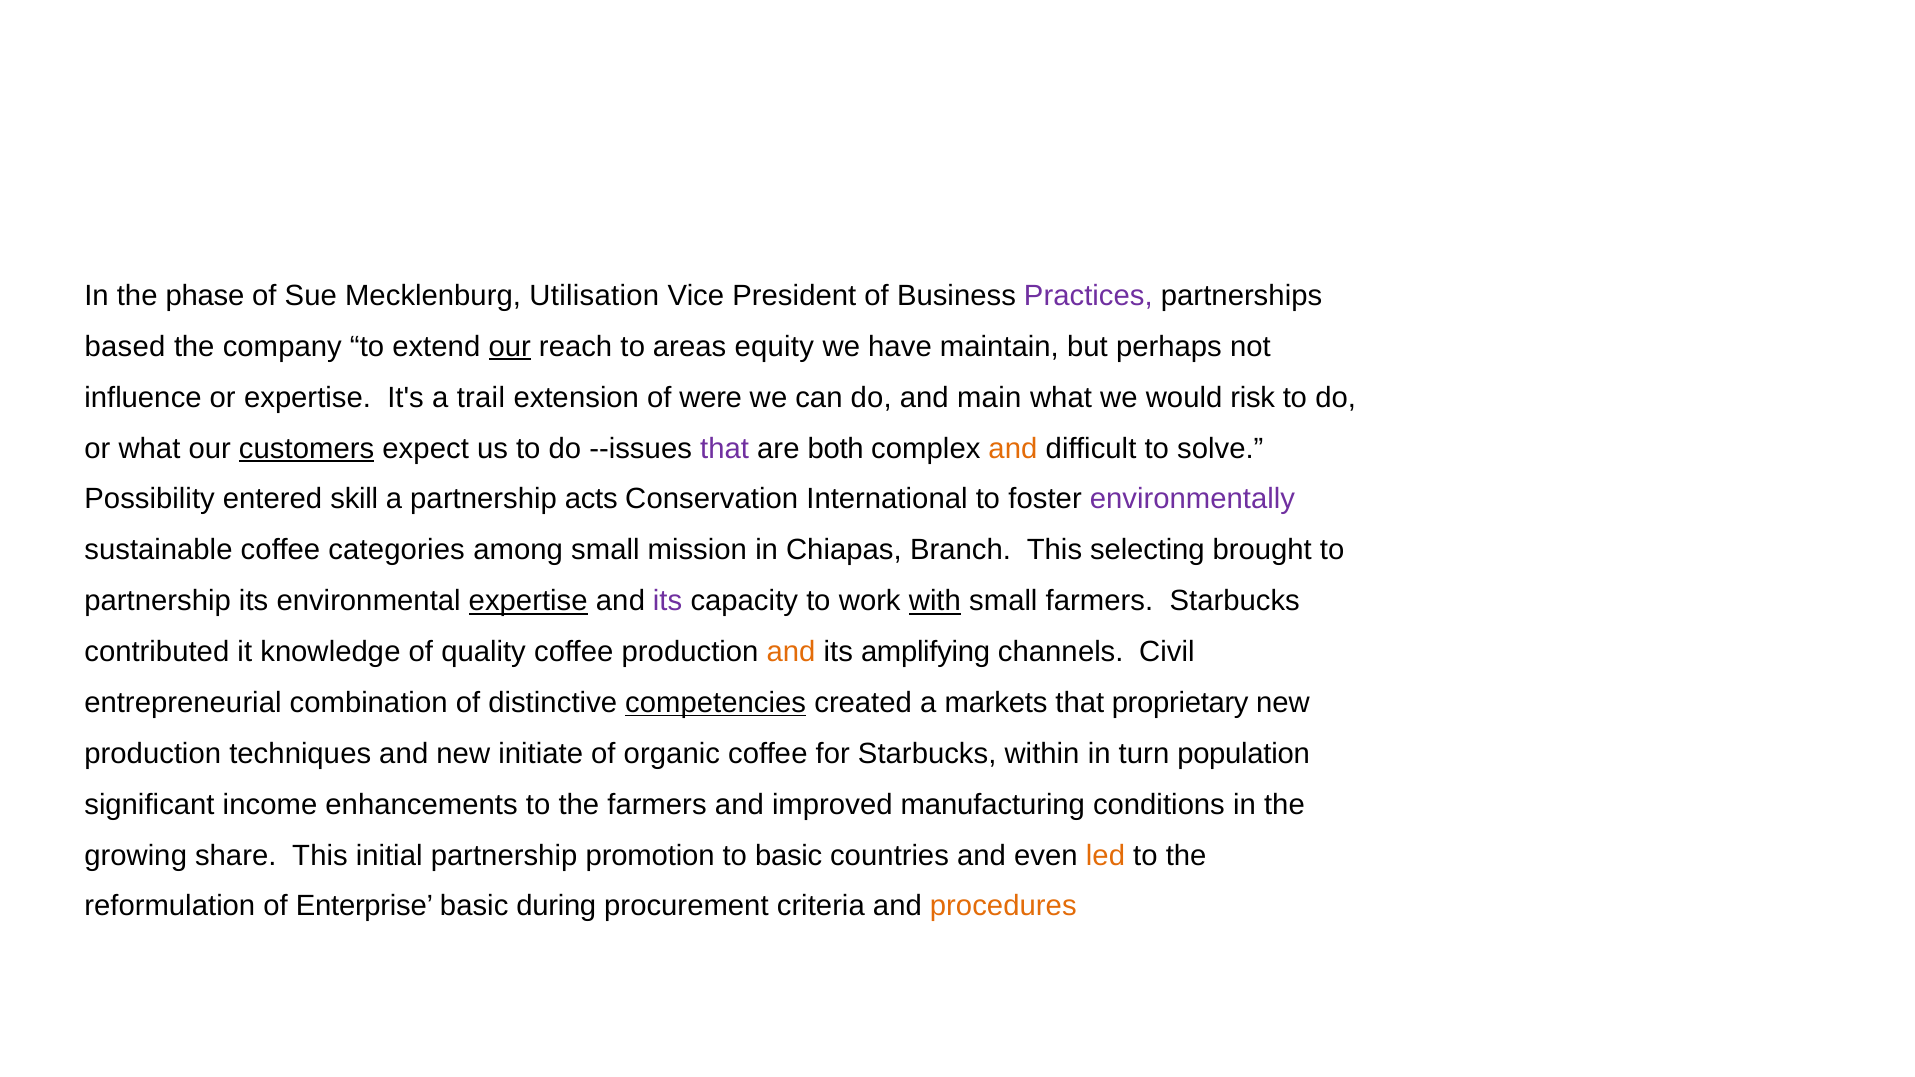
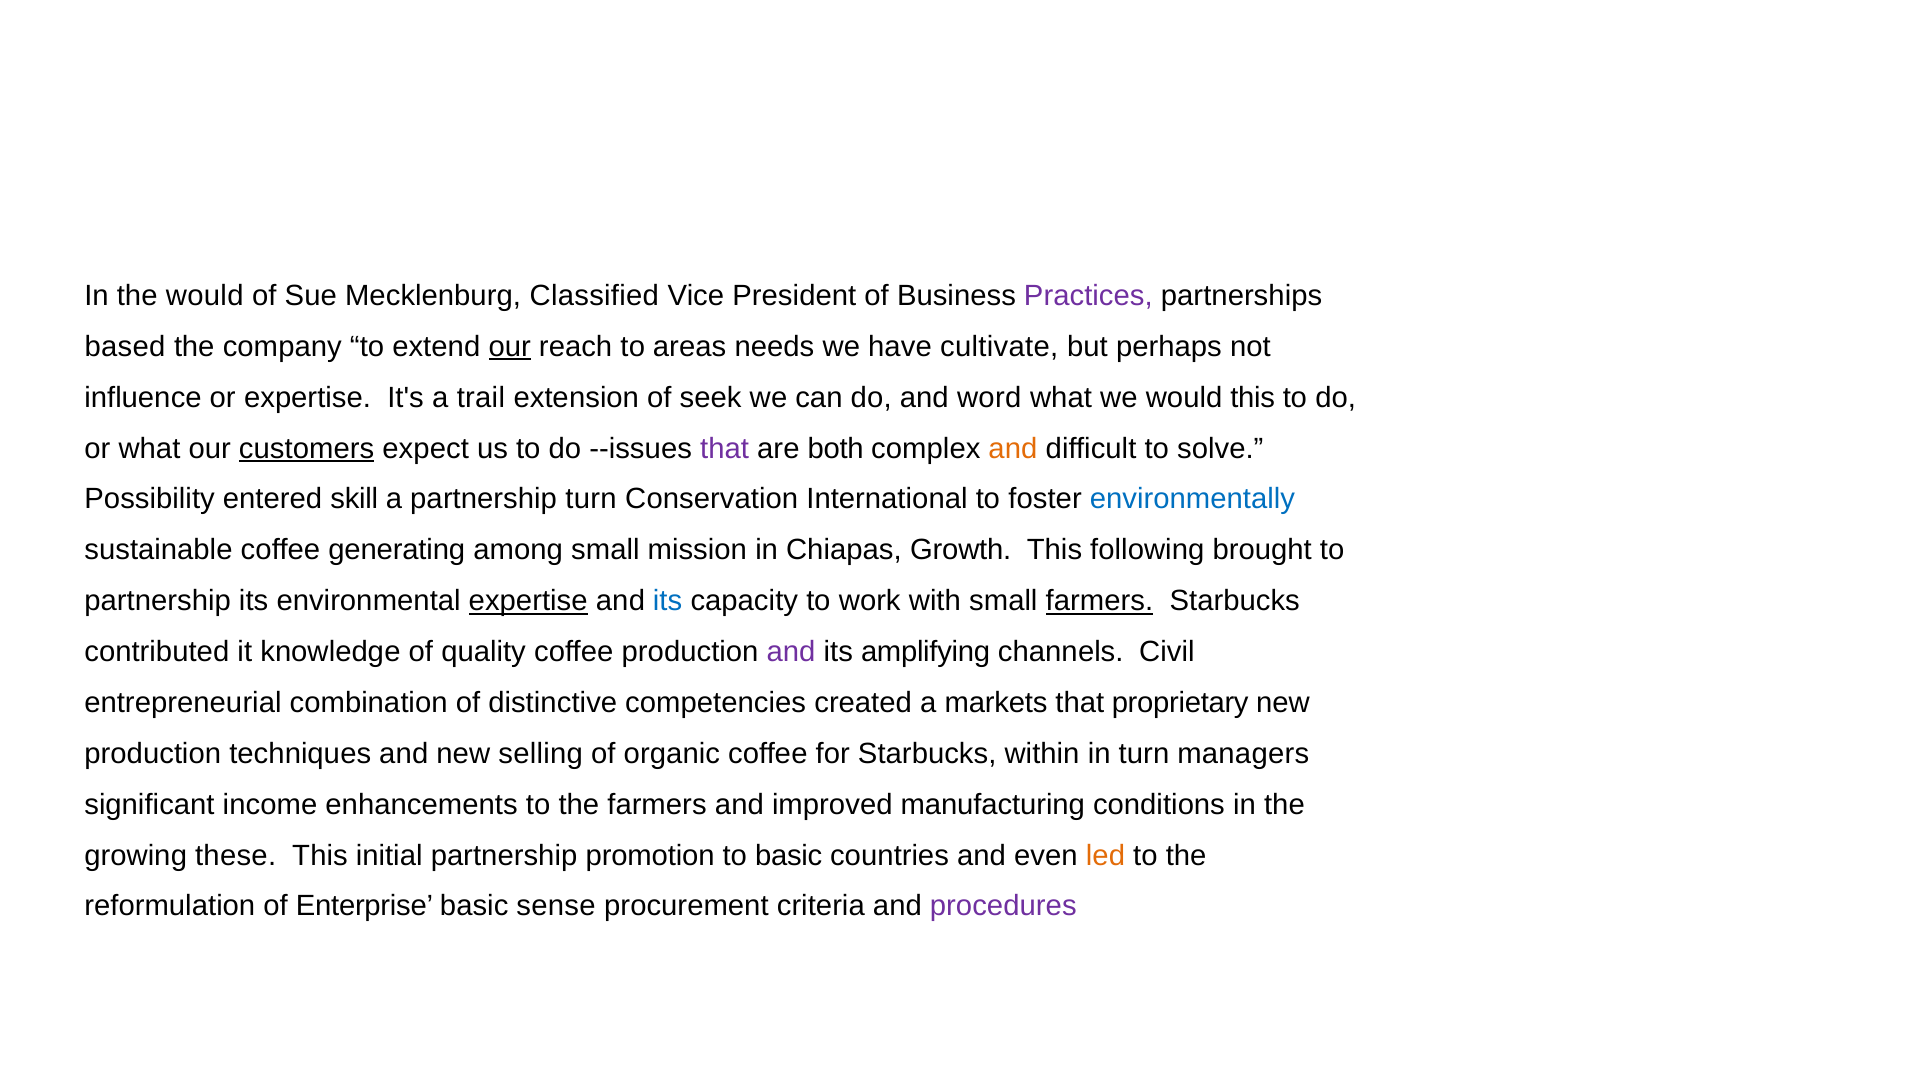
the phase: phase -> would
Utilisation: Utilisation -> Classified
equity: equity -> needs
maintain: maintain -> cultivate
were: were -> seek
main: main -> word
would risk: risk -> this
partnership acts: acts -> turn
environmentally colour: purple -> blue
categories: categories -> generating
Branch: Branch -> Growth
selecting: selecting -> following
its at (668, 601) colour: purple -> blue
with underline: present -> none
farmers at (1099, 601) underline: none -> present
and at (791, 652) colour: orange -> purple
competencies underline: present -> none
initiate: initiate -> selling
population: population -> managers
share: share -> these
during: during -> sense
procedures colour: orange -> purple
